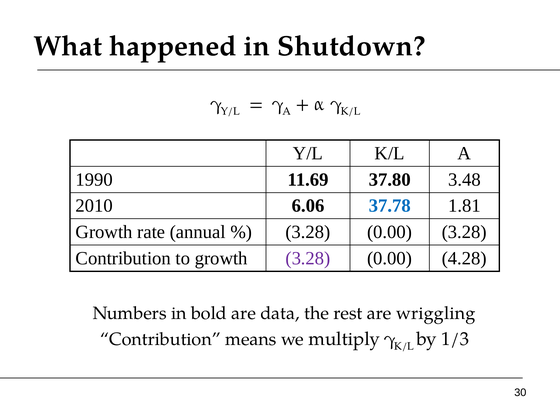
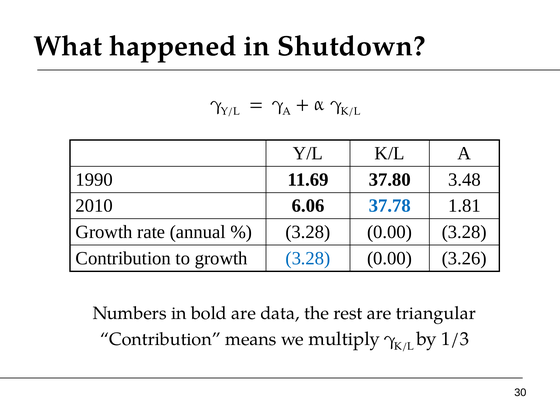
3.28 at (308, 258) colour: purple -> blue
4.28: 4.28 -> 3.26
wriggling: wriggling -> triangular
